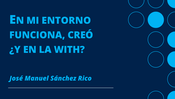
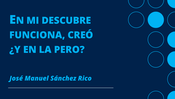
ENTORNO: ENTORNO -> DESCUBRE
WITH: WITH -> PERO
